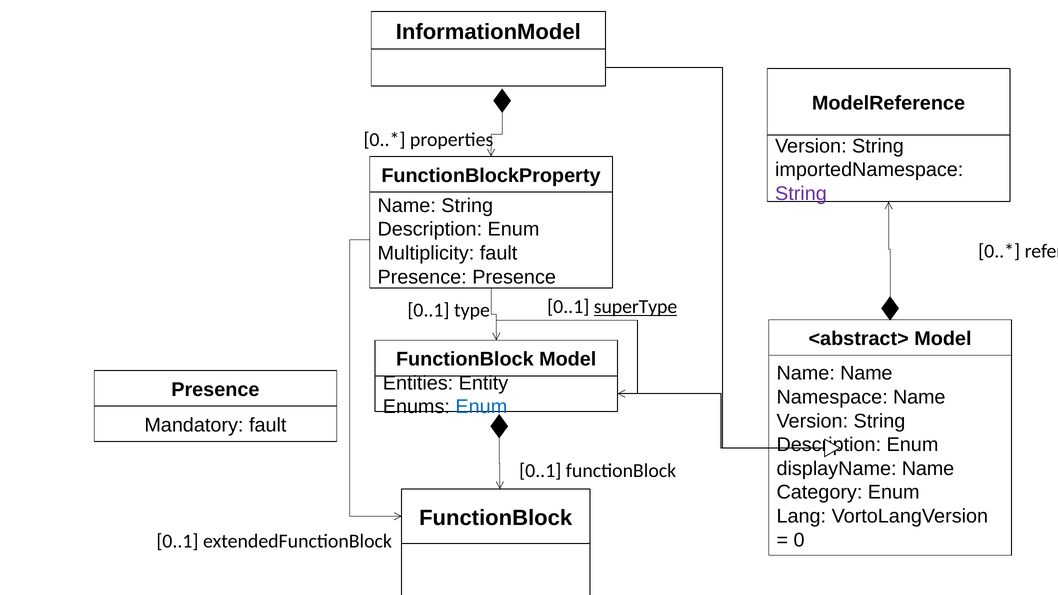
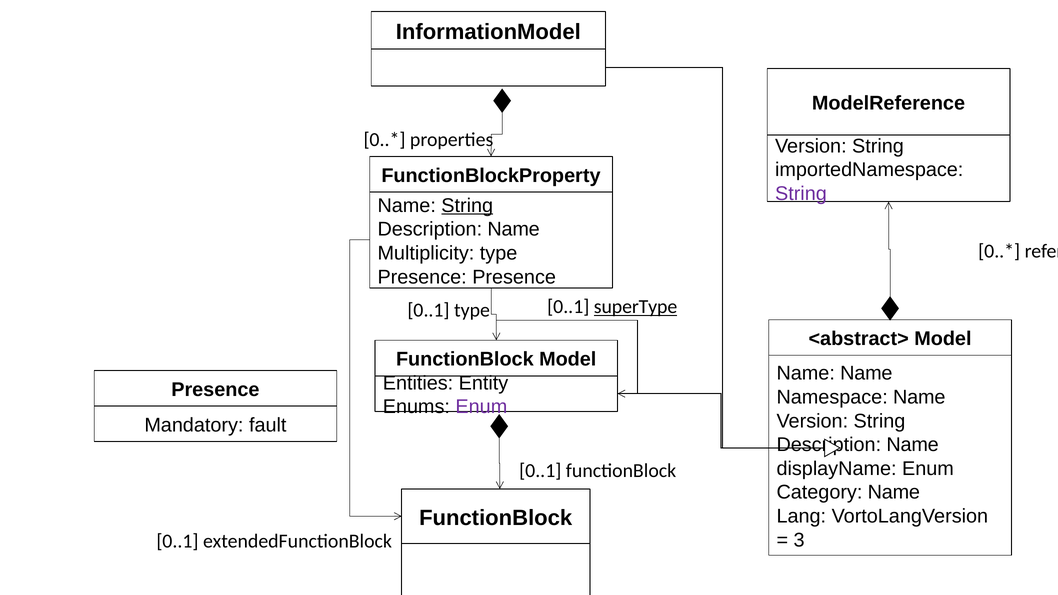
String at (467, 206) underline: none -> present
Enum at (513, 229): Enum -> Name
Multiplicity fault: fault -> type
Enum at (481, 407) colour: blue -> purple
Enum at (913, 445): Enum -> Name
displayName Name: Name -> Enum
Category Enum: Enum -> Name
0: 0 -> 3
